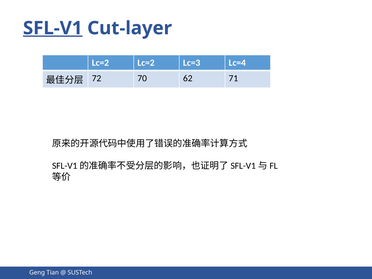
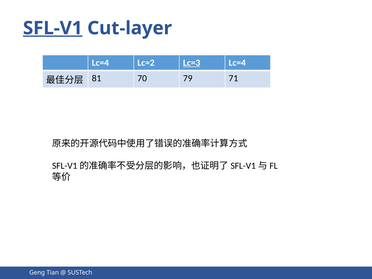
Lc=2 at (100, 63): Lc=2 -> Lc=4
Lc=3 underline: none -> present
72: 72 -> 81
62: 62 -> 79
